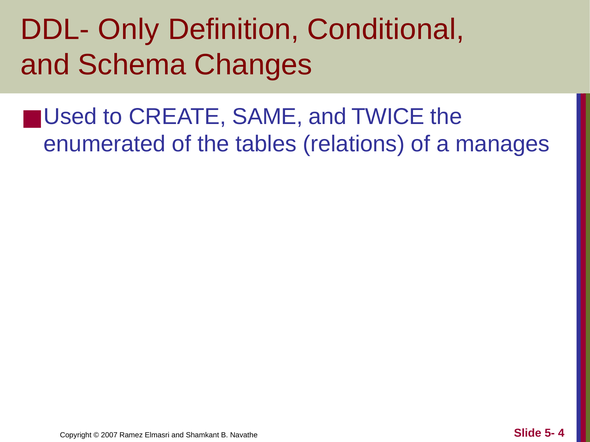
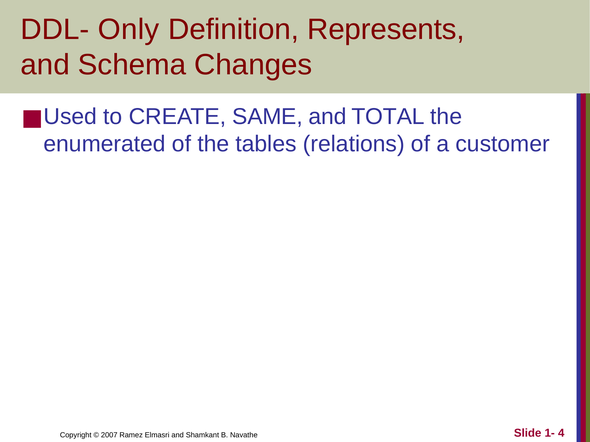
Conditional: Conditional -> Represents
TWICE: TWICE -> TOTAL
manages: manages -> customer
5-: 5- -> 1-
